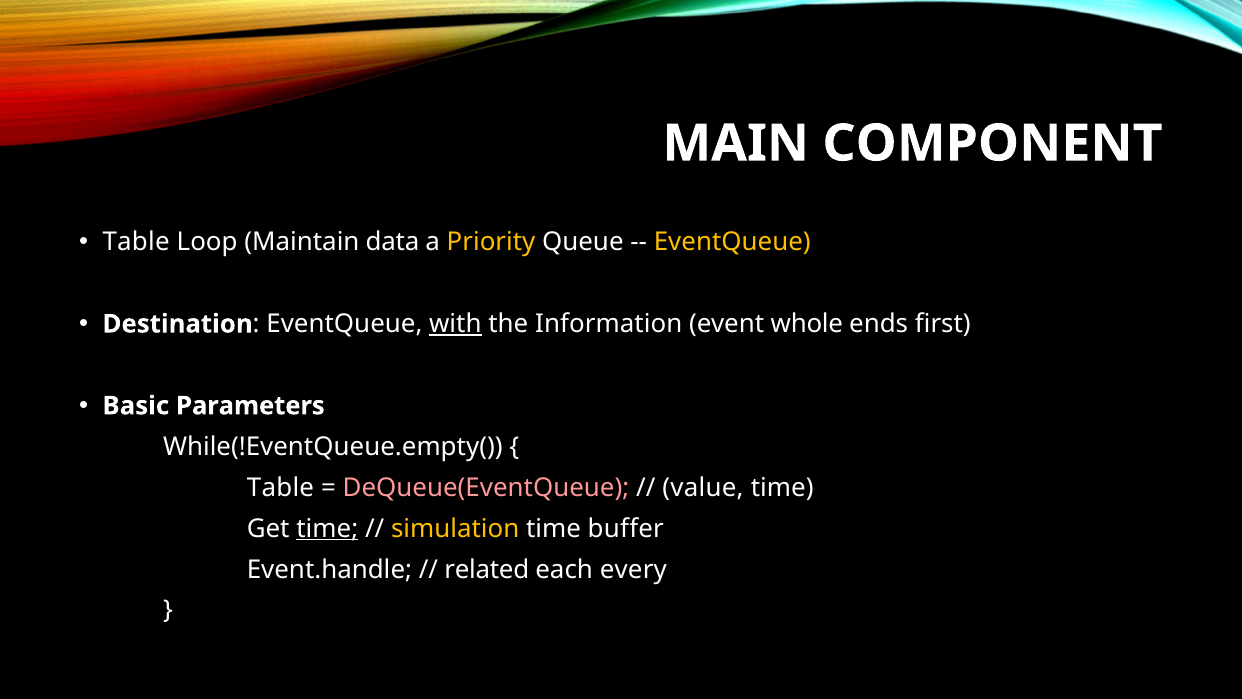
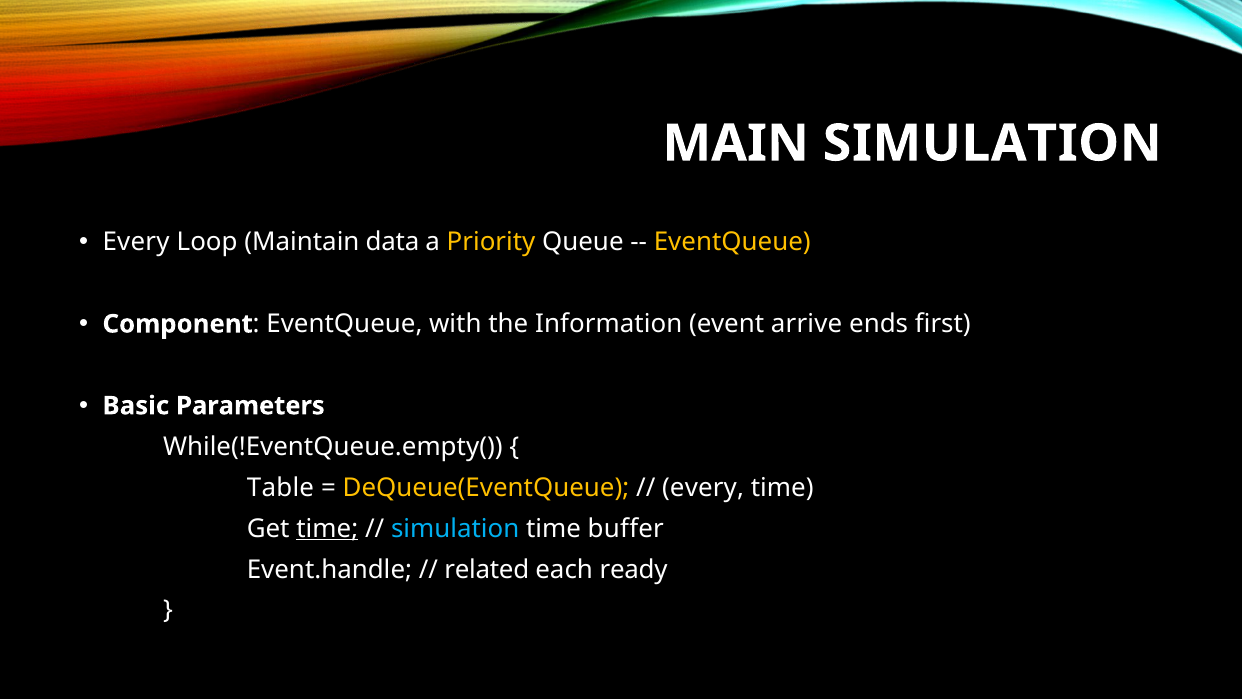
MAIN COMPONENT: COMPONENT -> SIMULATION
Table at (136, 242): Table -> Every
Destination: Destination -> Component
with underline: present -> none
whole: whole -> arrive
DeQueue(EventQueue colour: pink -> yellow
value at (703, 487): value -> every
simulation at (455, 528) colour: yellow -> light blue
every: every -> ready
